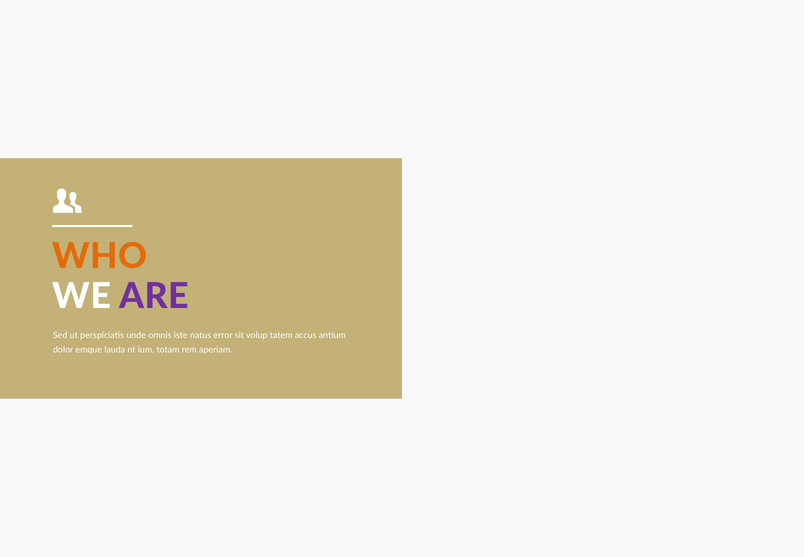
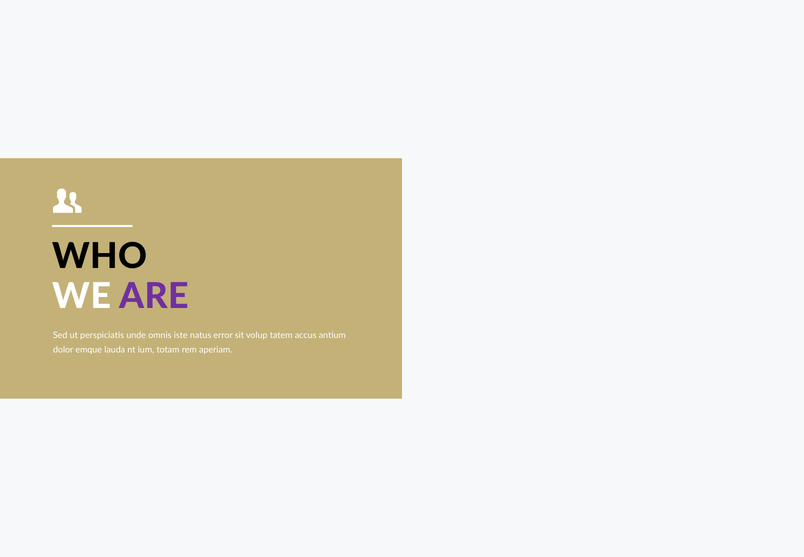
WHO colour: orange -> black
